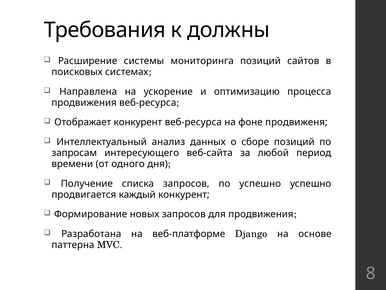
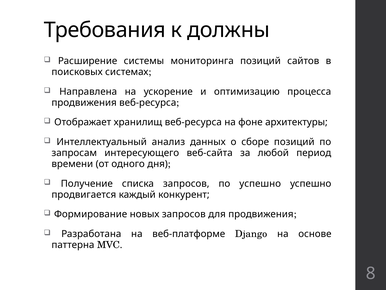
Отображает конкурент: конкурент -> хранилищ
продвиженя: продвиженя -> архитектуры
